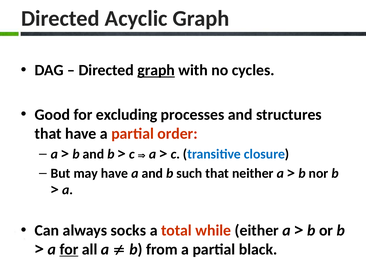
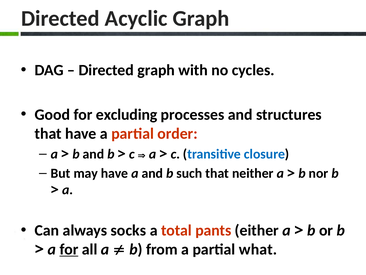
graph at (156, 70) underline: present -> none
while: while -> pants
black: black -> what
